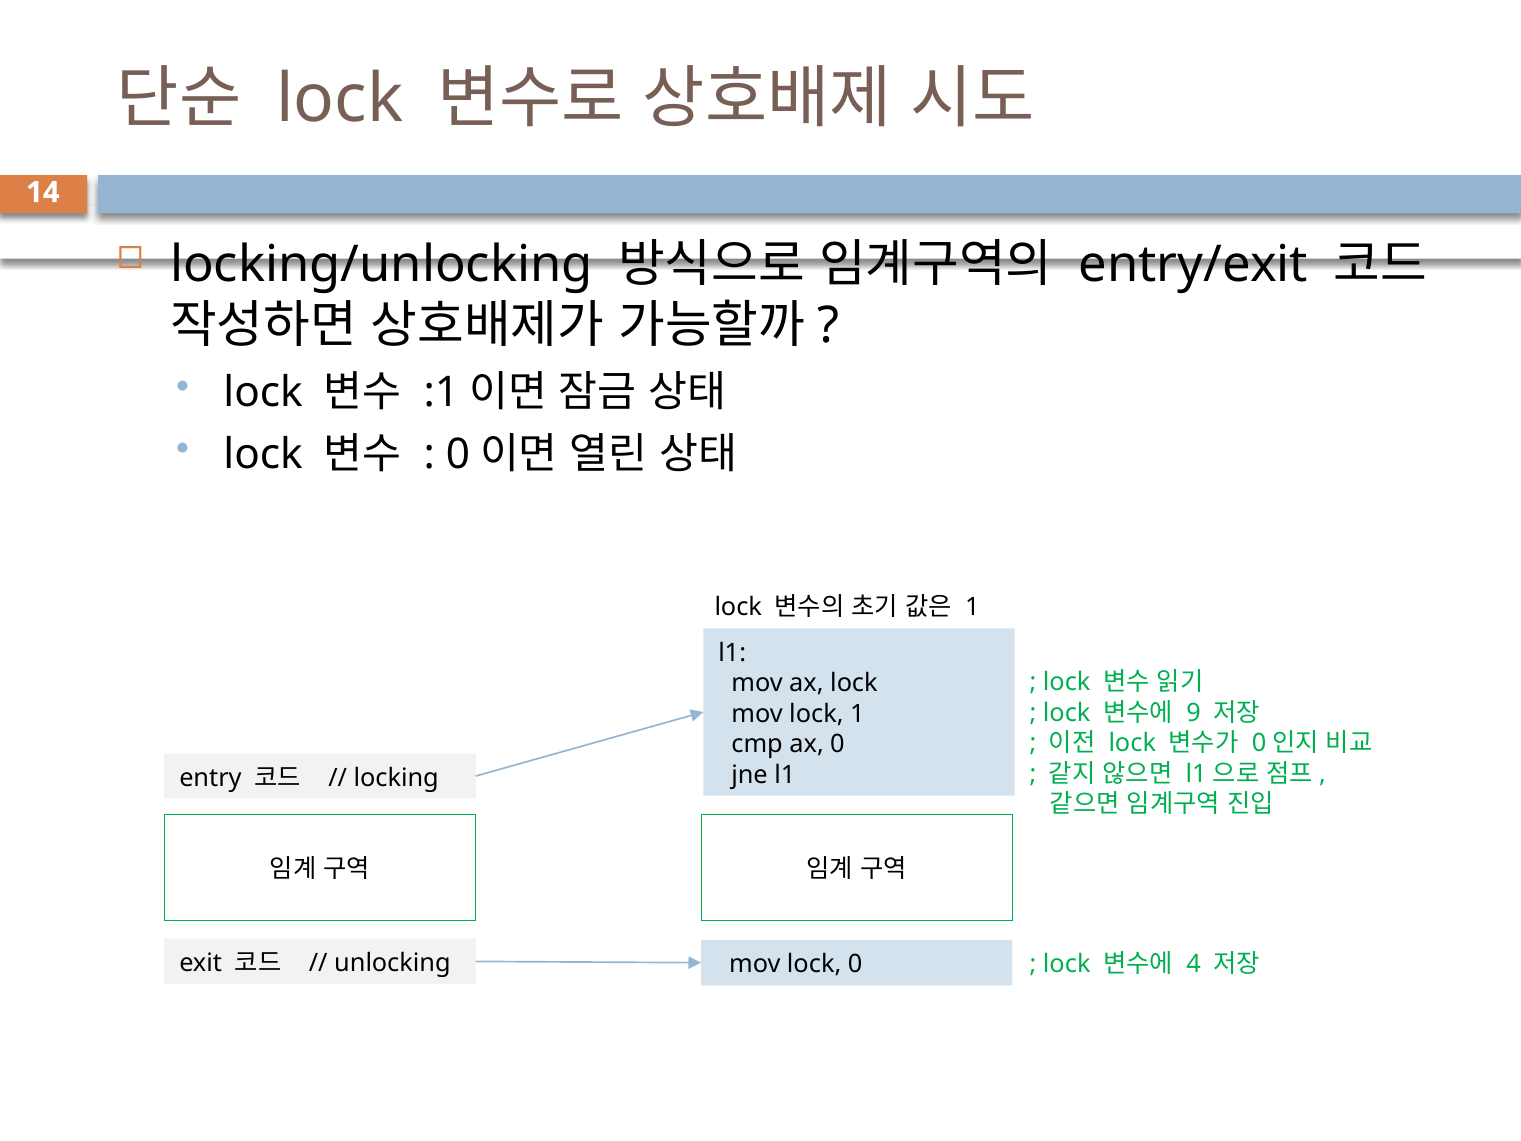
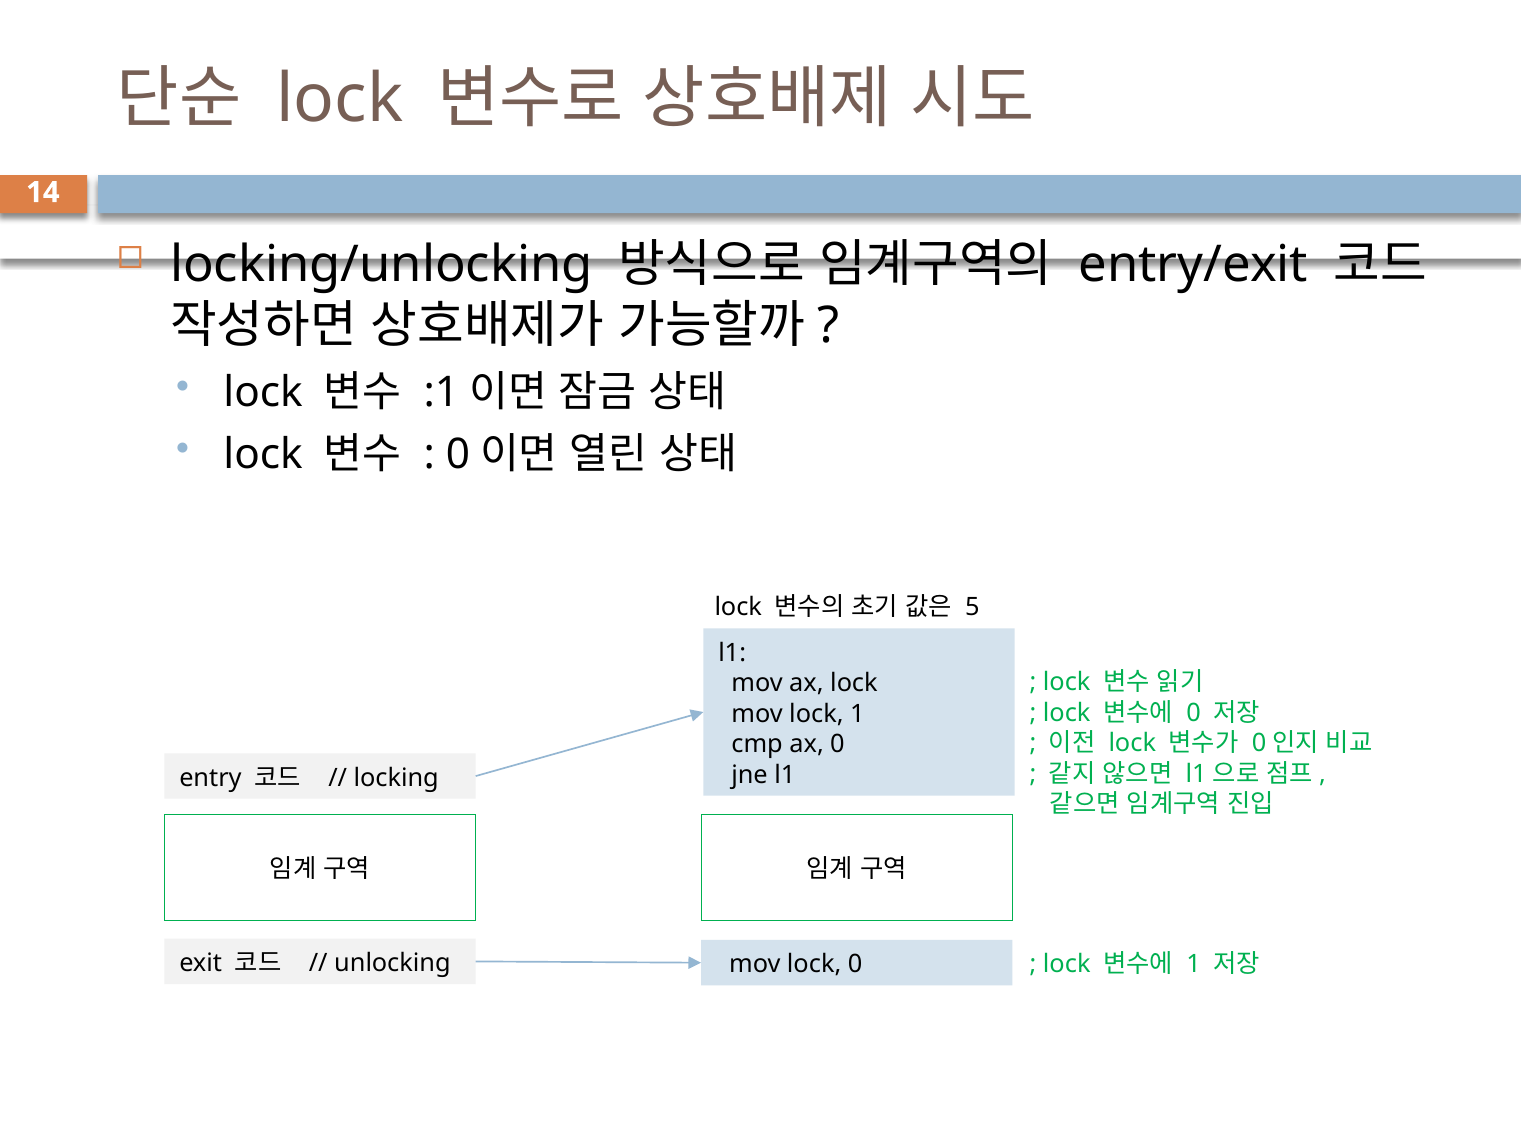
1 at (972, 607): 1 -> 5
9 at (1194, 713): 9 -> 0
4 at (1194, 964): 4 -> 1
